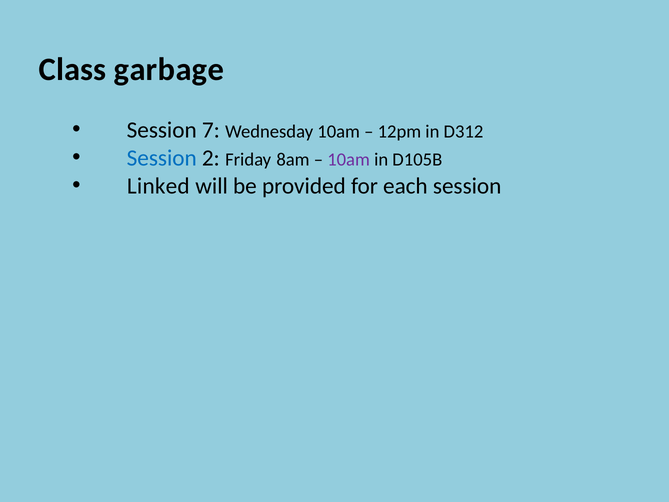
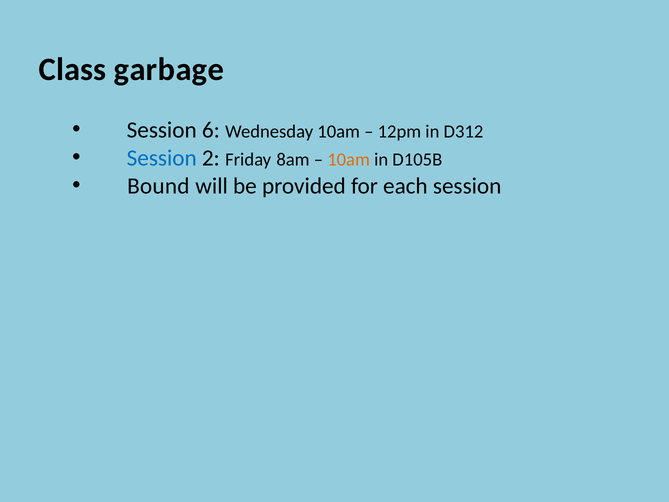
7: 7 -> 6
10am at (349, 159) colour: purple -> orange
Linked: Linked -> Bound
